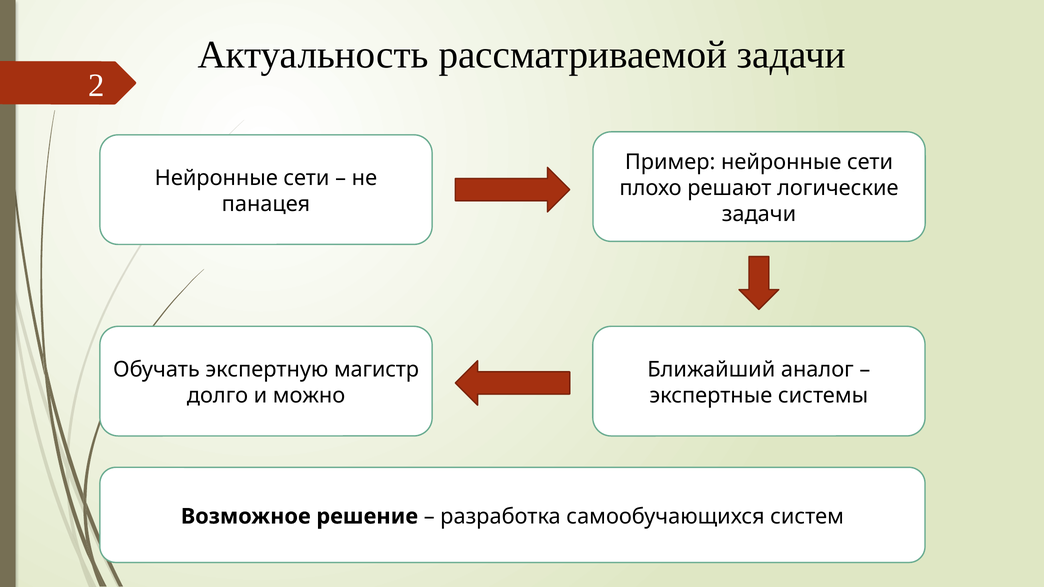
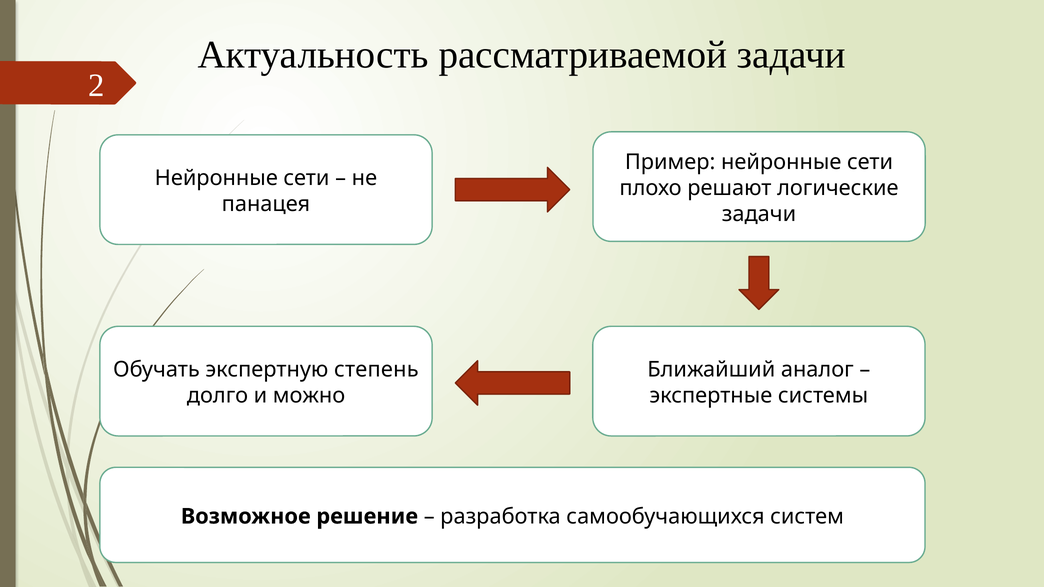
магистр: магистр -> степень
